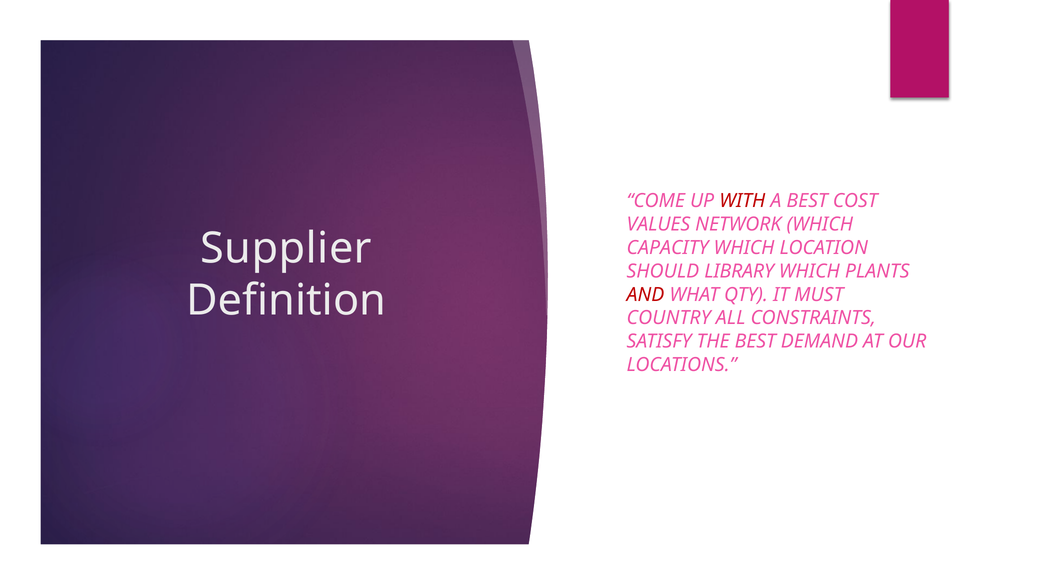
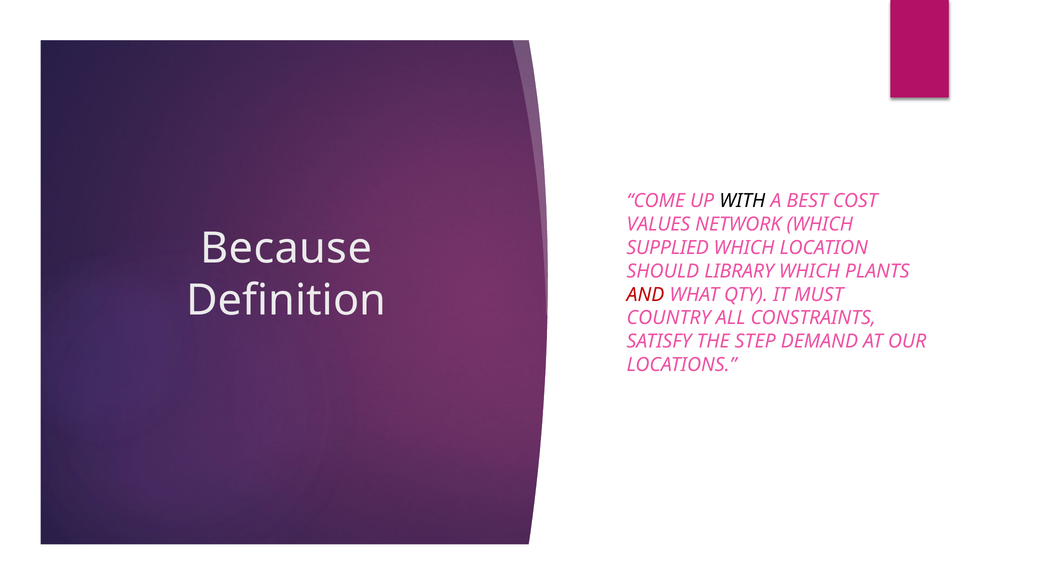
WITH colour: red -> black
Supplier: Supplier -> Because
CAPACITY: CAPACITY -> SUPPLIED
THE BEST: BEST -> STEP
